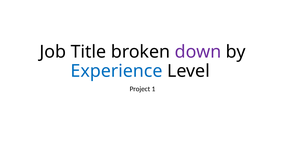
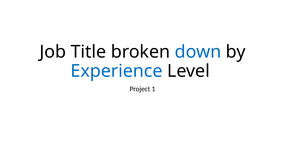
down colour: purple -> blue
